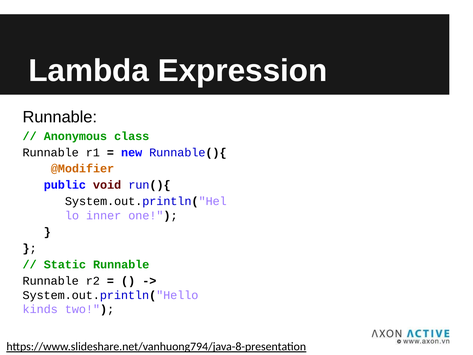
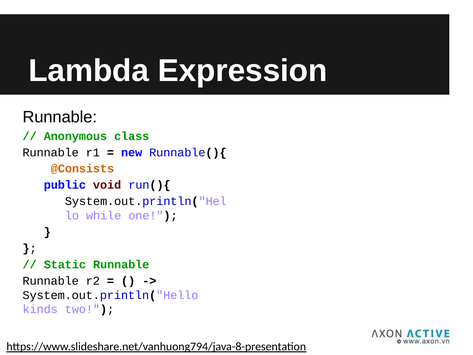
@Modifier: @Modifier -> @Consists
inner: inner -> while
